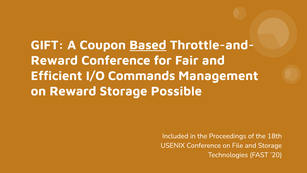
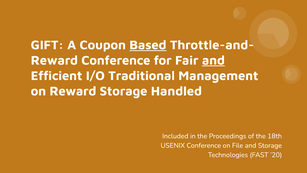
and at (213, 60) underline: none -> present
Commands: Commands -> Traditional
Possible: Possible -> Handled
